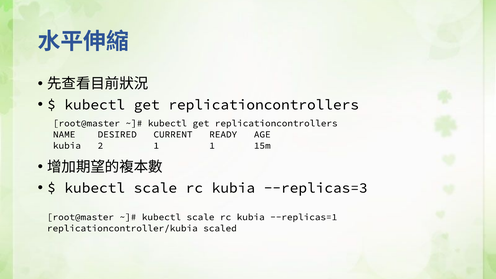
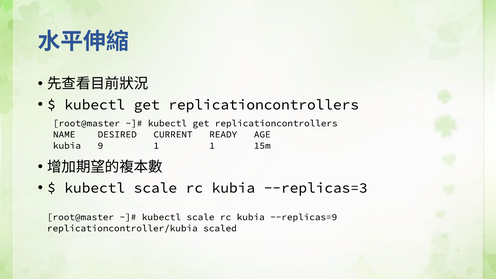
2: 2 -> 9
--replicas=1: --replicas=1 -> --replicas=9
